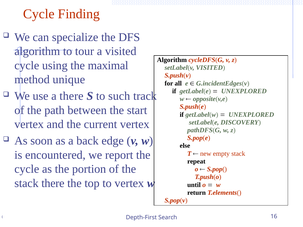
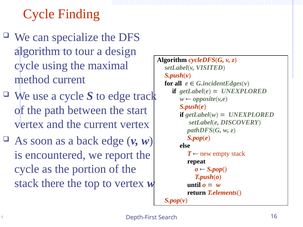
a visited: visited -> design
method unique: unique -> current
a there: there -> cycle
to such: such -> edge
